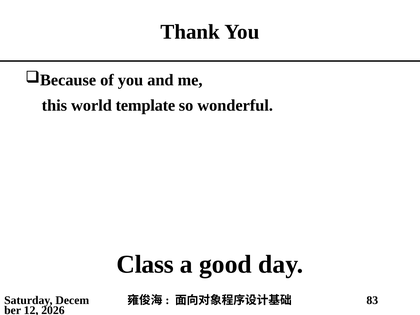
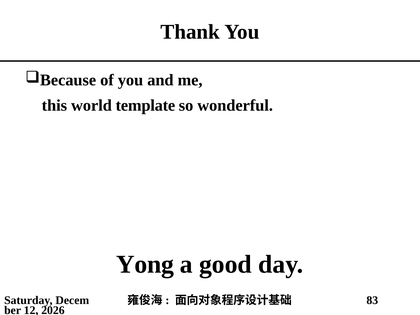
Class: Class -> Yong
